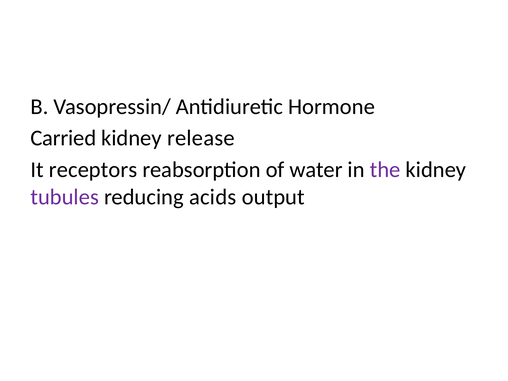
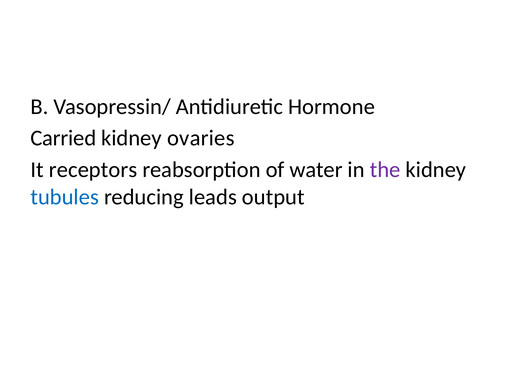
release: release -> ovaries
tubules colour: purple -> blue
acids: acids -> leads
